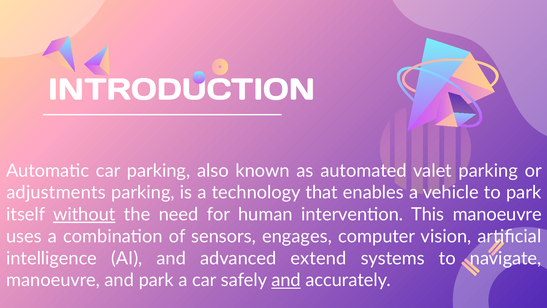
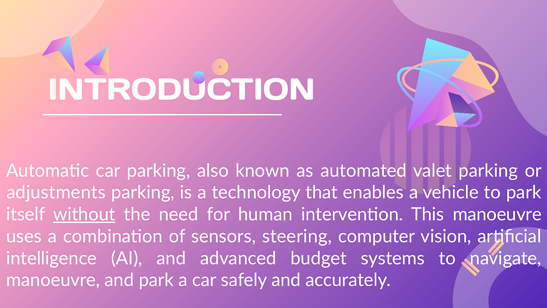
engages: engages -> steering
extend: extend -> budget
and at (286, 280) underline: present -> none
